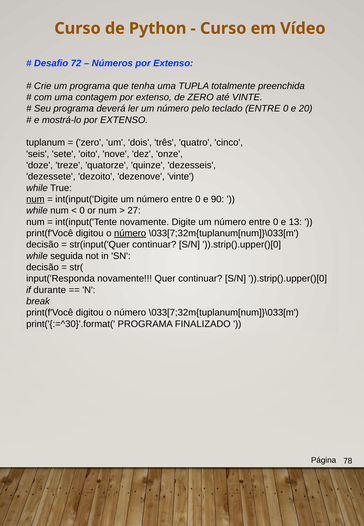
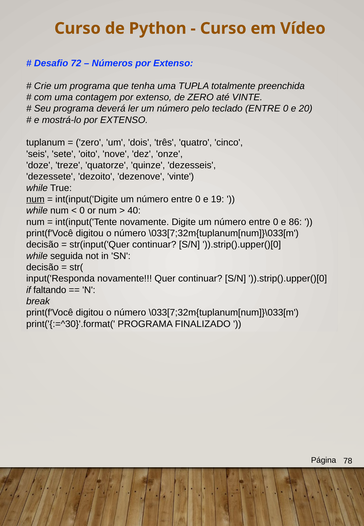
90: 90 -> 19
27: 27 -> 40
13: 13 -> 86
número at (130, 233) underline: present -> none
durante: durante -> faltando
